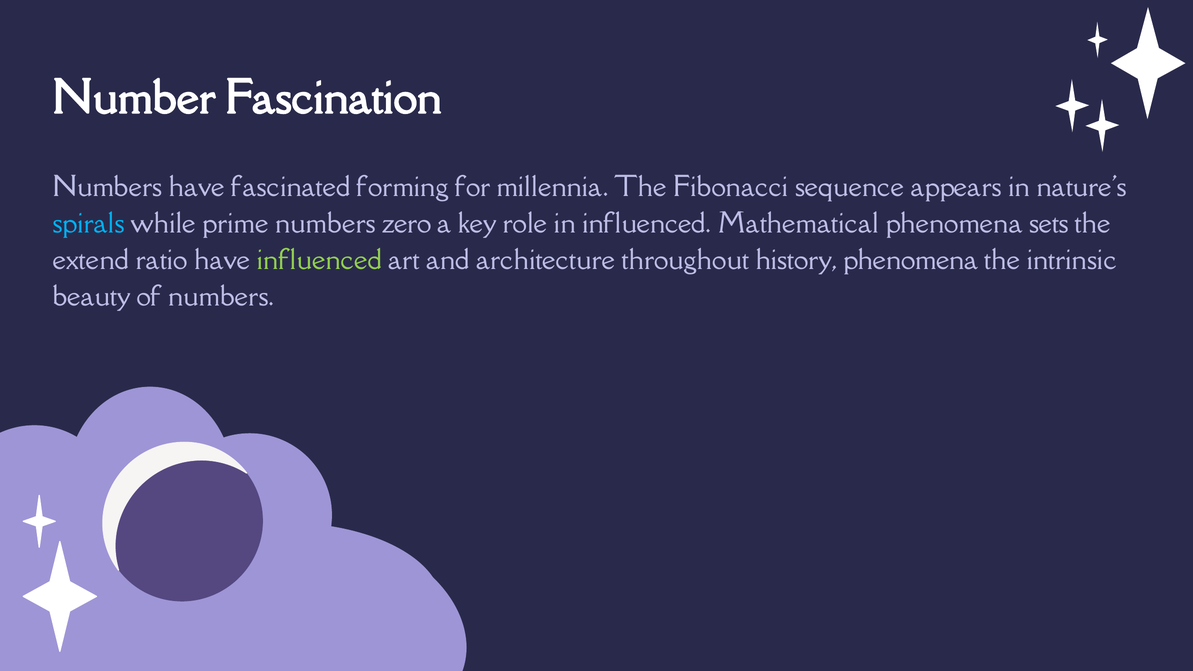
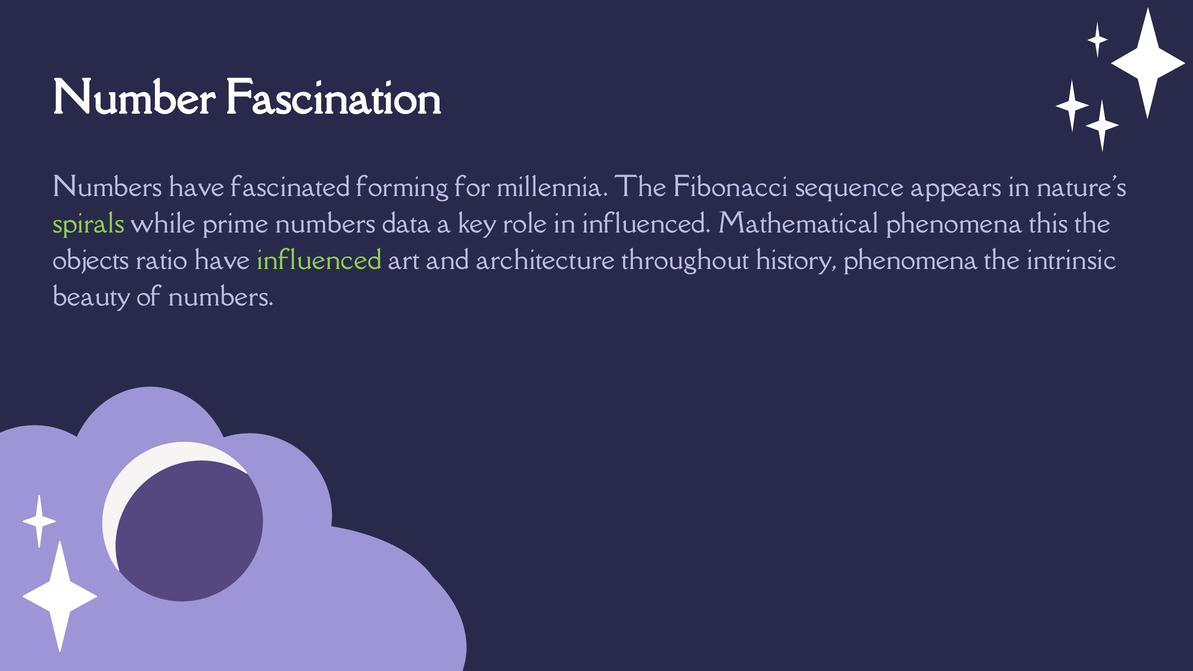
spirals colour: light blue -> light green
zero: zero -> data
sets: sets -> this
extend: extend -> objects
